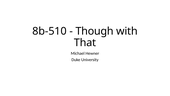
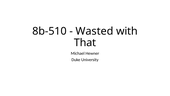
Though: Though -> Wasted
